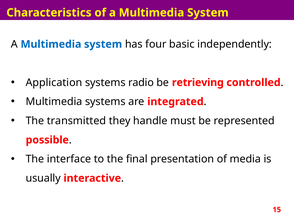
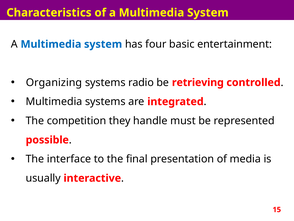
independently: independently -> entertainment
Application: Application -> Organizing
transmitted: transmitted -> competition
